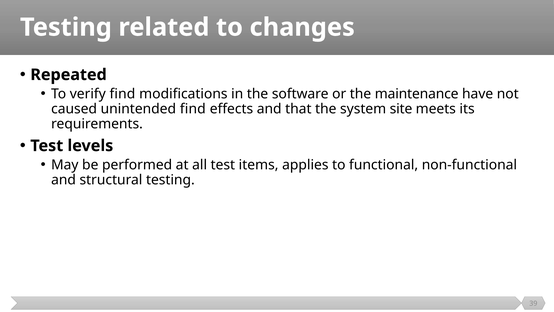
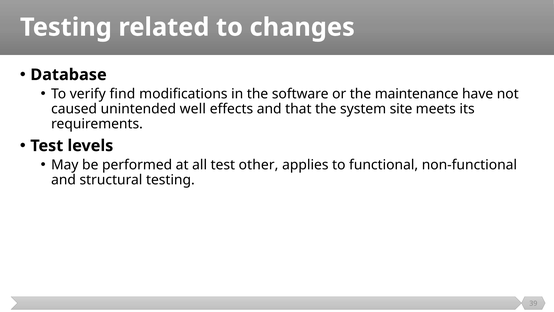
Repeated: Repeated -> Database
unintended find: find -> well
items: items -> other
